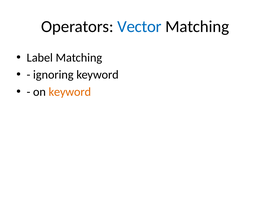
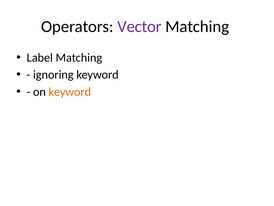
Vector colour: blue -> purple
